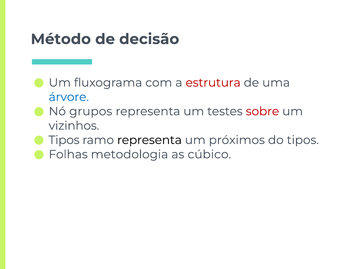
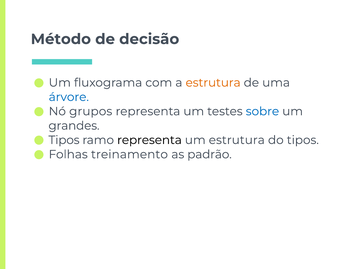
estrutura at (213, 83) colour: red -> orange
sobre colour: red -> blue
vizinhos: vizinhos -> grandes
um próximos: próximos -> estrutura
metodologia: metodologia -> treinamento
cúbico: cúbico -> padrão
